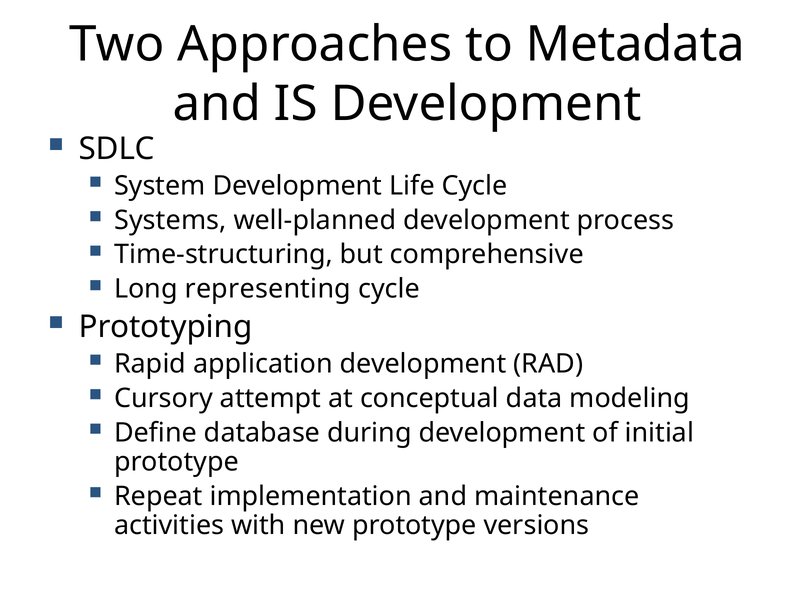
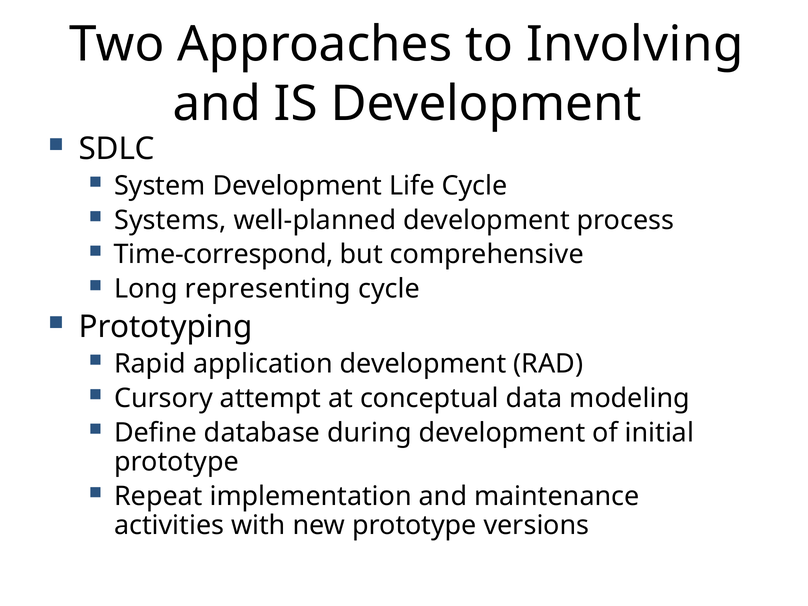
Metadata: Metadata -> Involving
Time-structuring: Time-structuring -> Time-correspond
